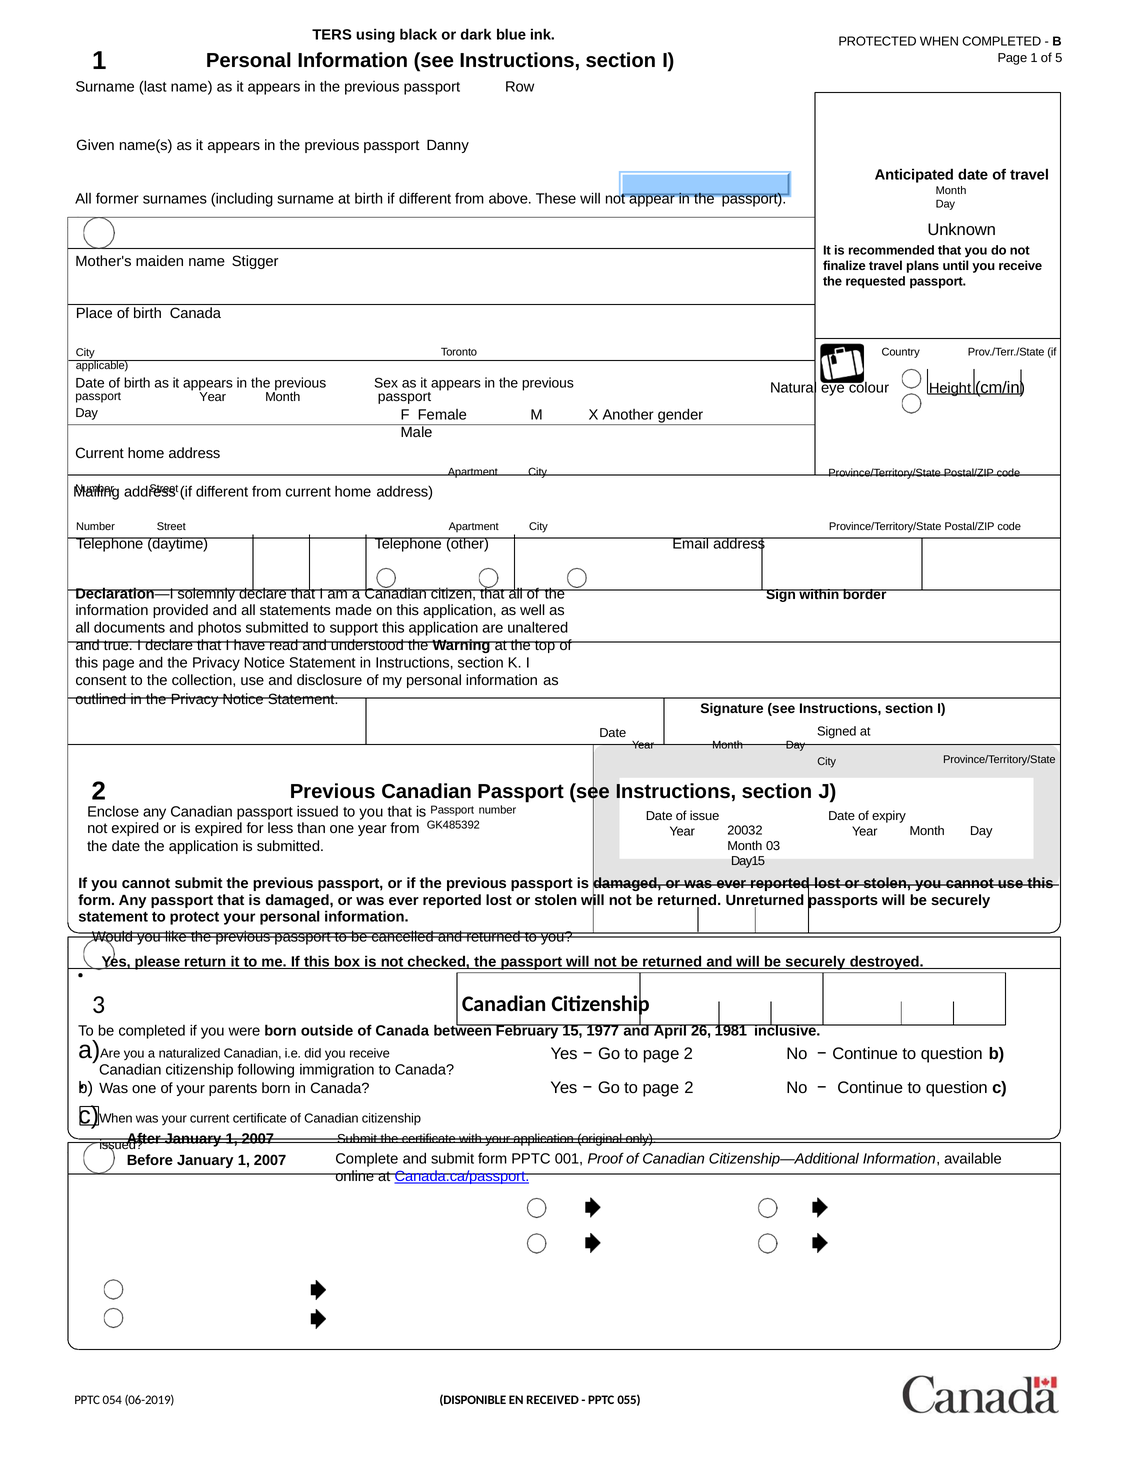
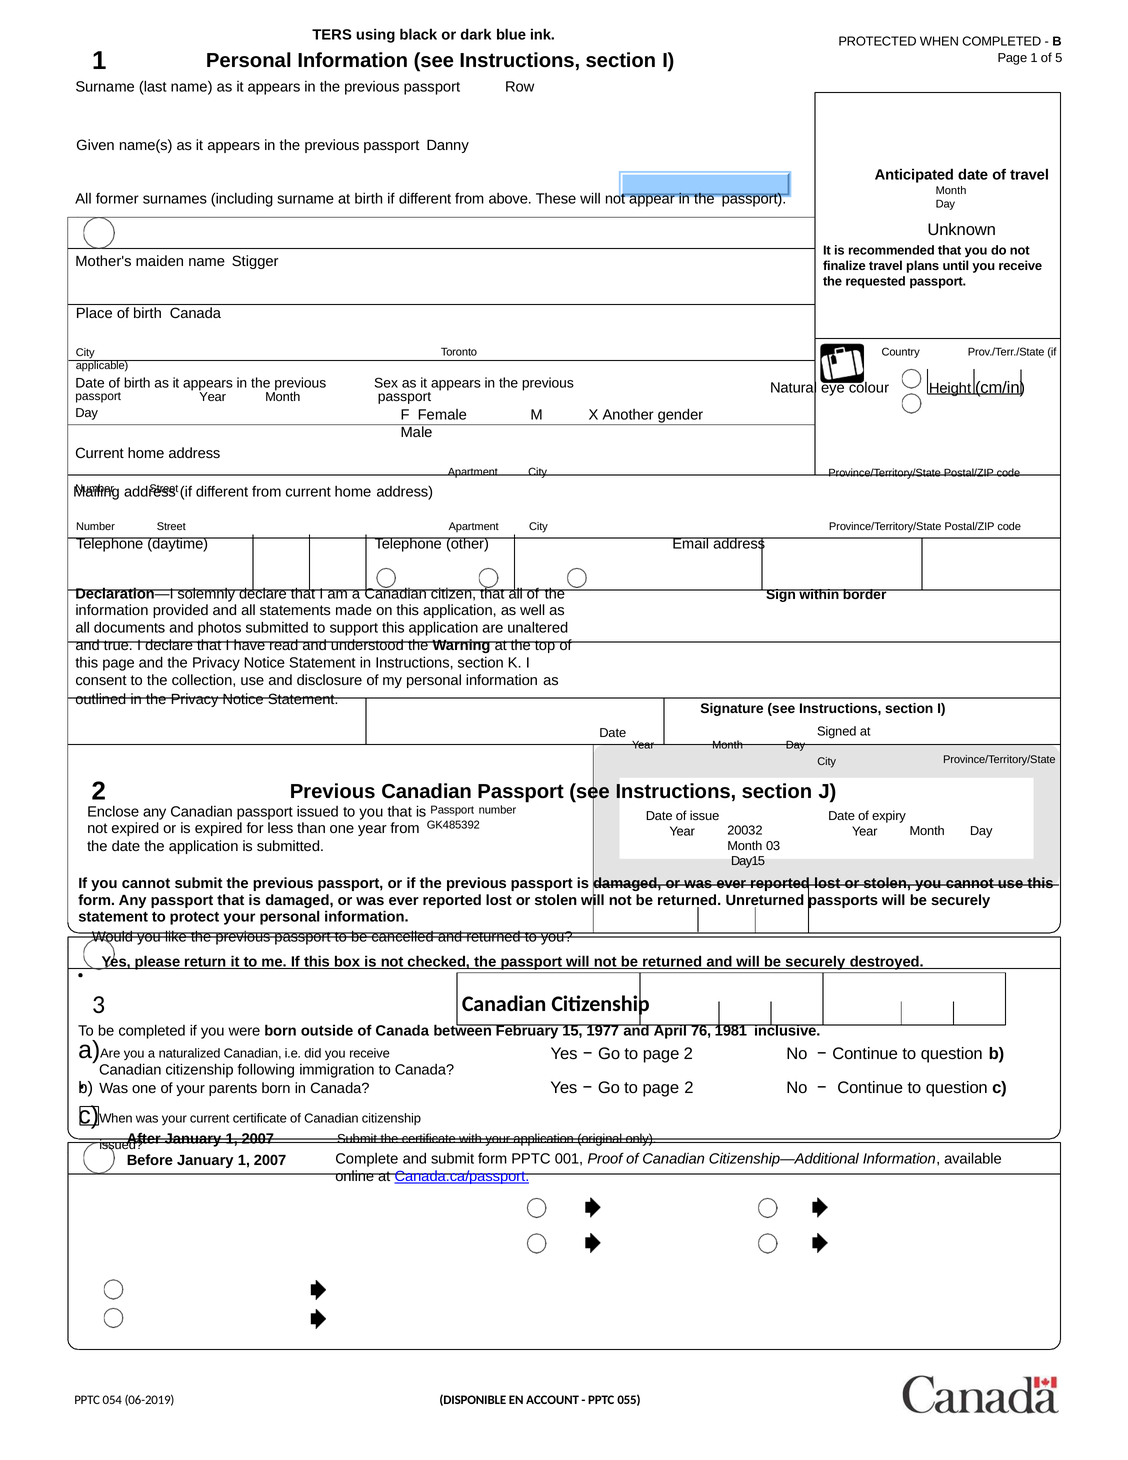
26: 26 -> 76
RECEIVED: RECEIVED -> ACCOUNT
